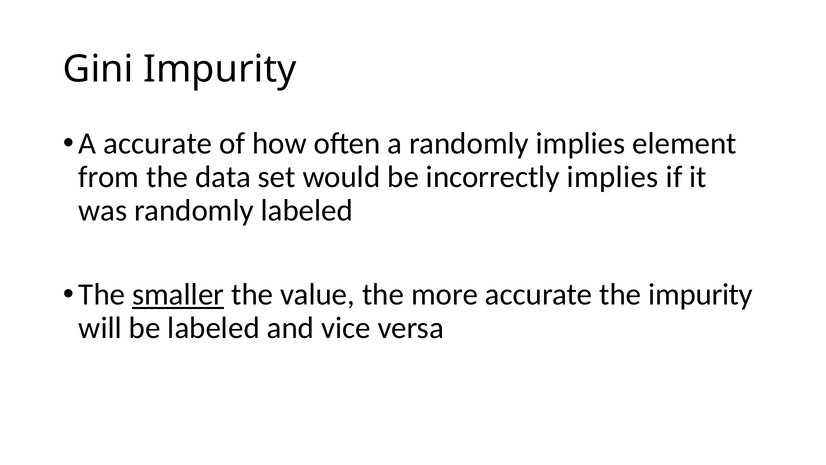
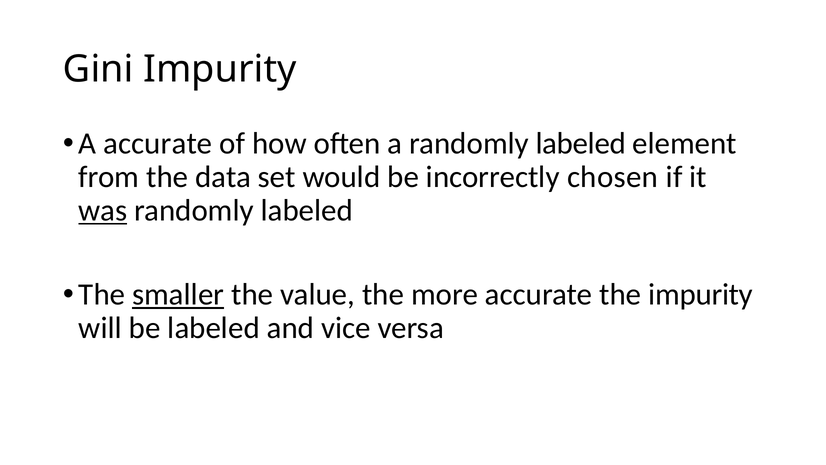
a randomly implies: implies -> labeled
incorrectly implies: implies -> chosen
was underline: none -> present
